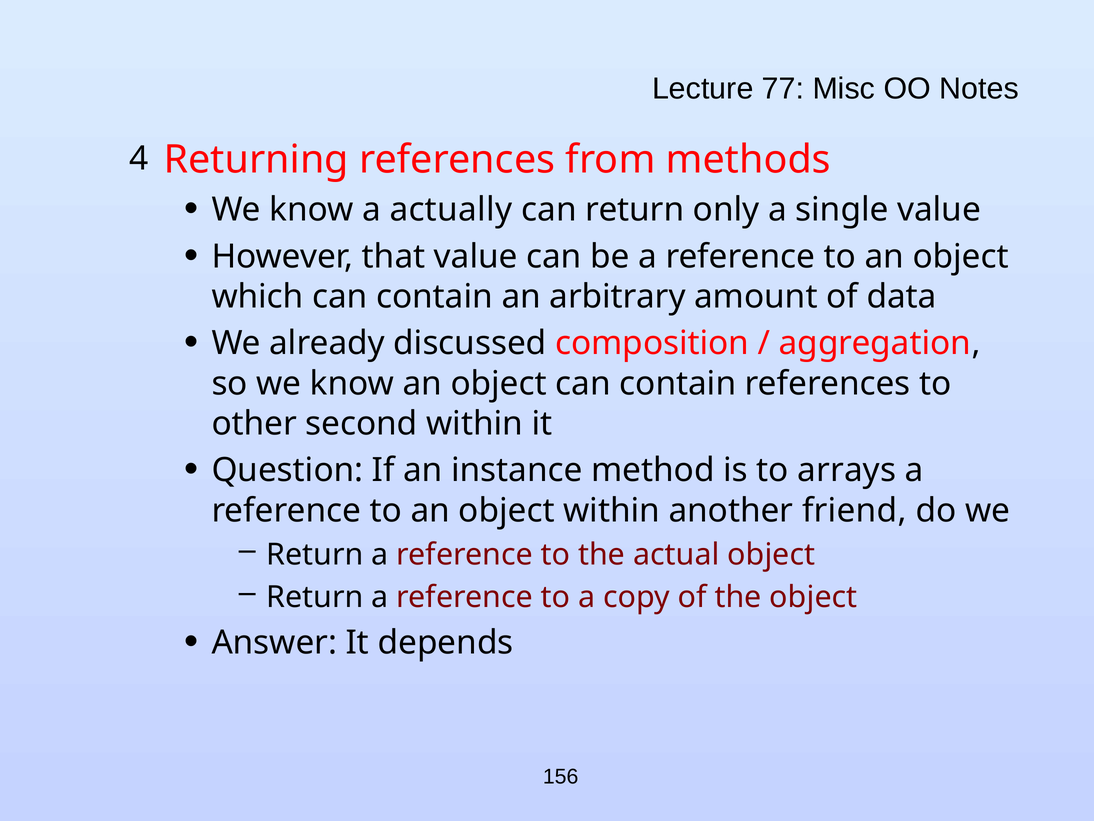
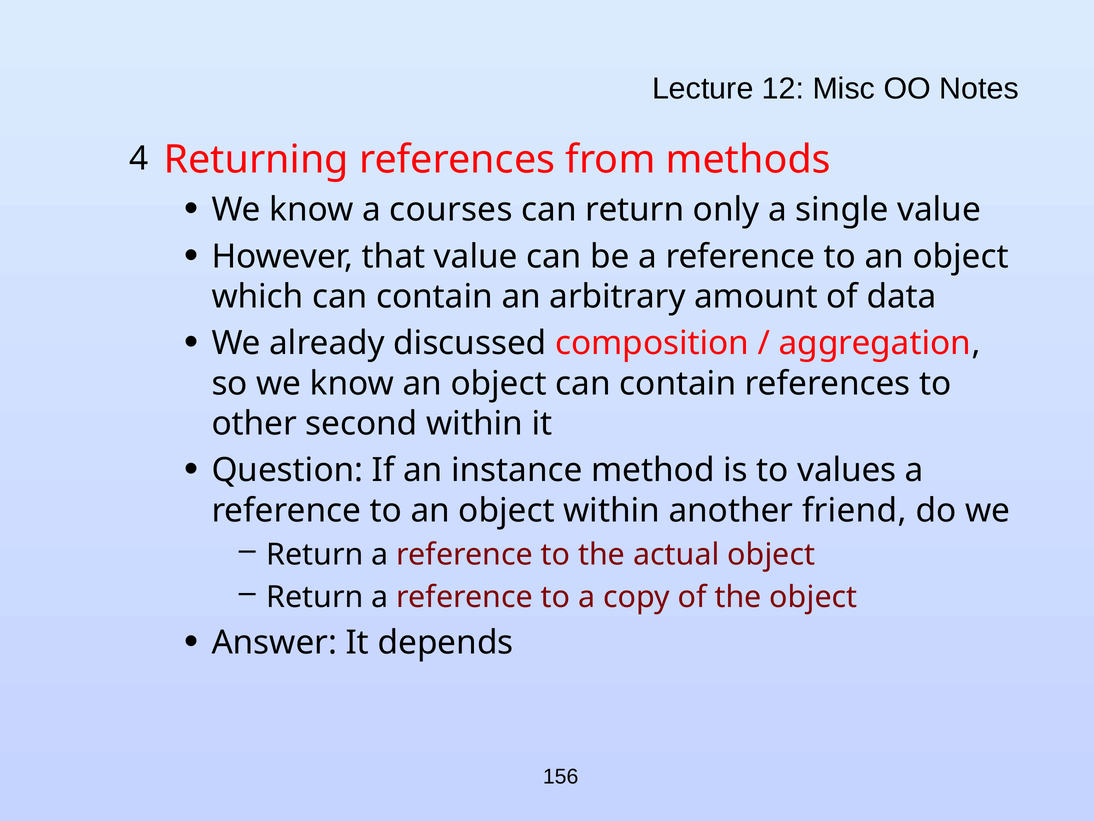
77: 77 -> 12
actually: actually -> courses
arrays: arrays -> values
